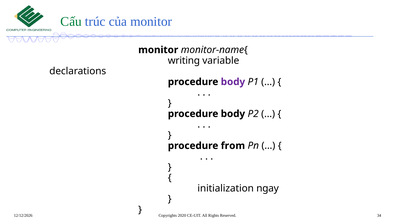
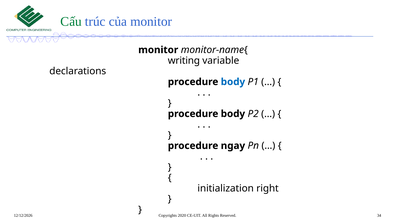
body at (233, 82) colour: purple -> blue
from: from -> ngay
ngay: ngay -> right
